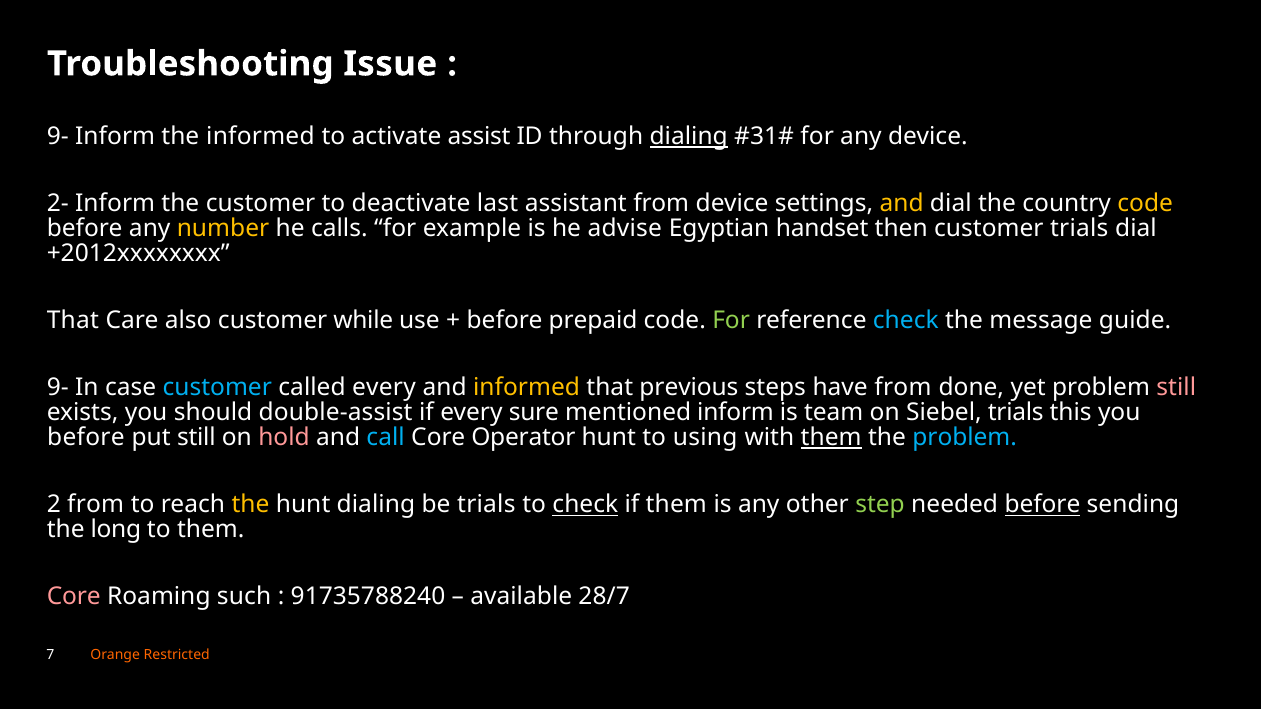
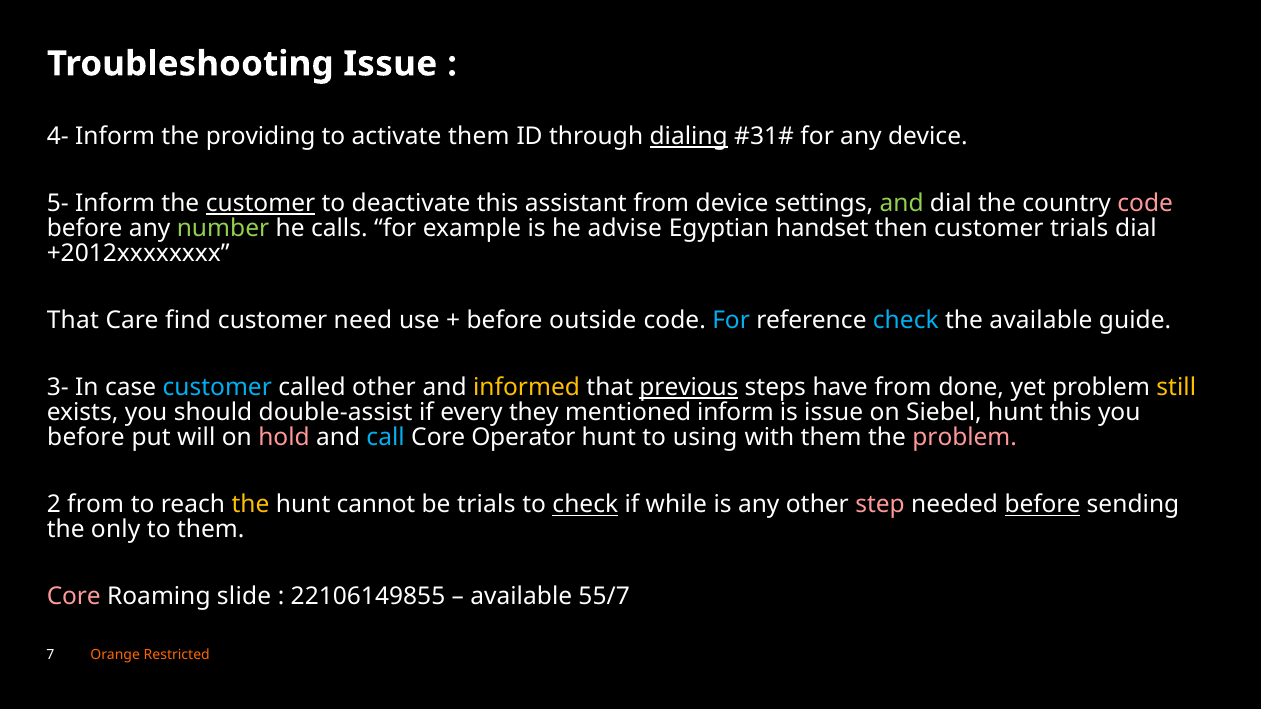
9- at (58, 137): 9- -> 4-
the informed: informed -> providing
activate assist: assist -> them
2-: 2- -> 5-
customer at (261, 204) underline: none -> present
deactivate last: last -> this
and at (902, 204) colour: yellow -> light green
code at (1145, 204) colour: yellow -> pink
number colour: yellow -> light green
also: also -> find
while: while -> need
prepaid: prepaid -> outside
For at (731, 321) colour: light green -> light blue
the message: message -> available
9- at (58, 388): 9- -> 3-
called every: every -> other
previous underline: none -> present
still at (1176, 388) colour: pink -> yellow
sure: sure -> they
is team: team -> issue
Siebel trials: trials -> hunt
put still: still -> will
them at (831, 438) underline: present -> none
problem at (965, 438) colour: light blue -> pink
hunt dialing: dialing -> cannot
if them: them -> while
step colour: light green -> pink
long: long -> only
such: such -> slide
91735788240: 91735788240 -> 22106149855
28/7: 28/7 -> 55/7
